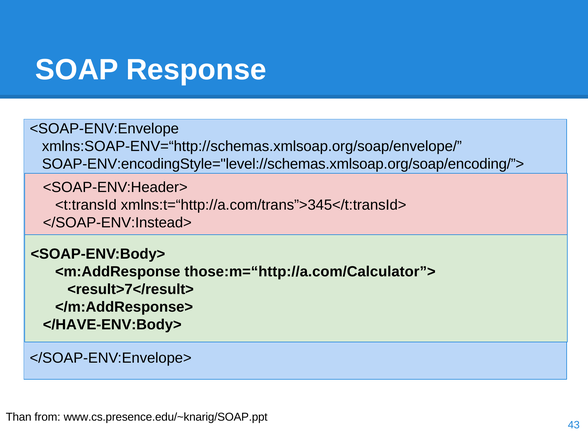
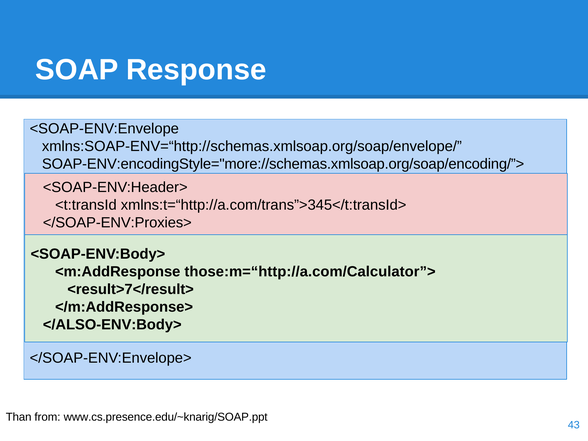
SOAP-ENV:encodingStyle="level://schemas.xmlsoap.org/soap/encoding/”>: SOAP-ENV:encodingStyle="level://schemas.xmlsoap.org/soap/encoding/”> -> SOAP-ENV:encodingStyle="more://schemas.xmlsoap.org/soap/encoding/”>
</SOAP-ENV:Instead>: </SOAP-ENV:Instead> -> </SOAP-ENV:Proxies>
</HAVE-ENV:Body>: </HAVE-ENV:Body> -> </ALSO-ENV:Body>
